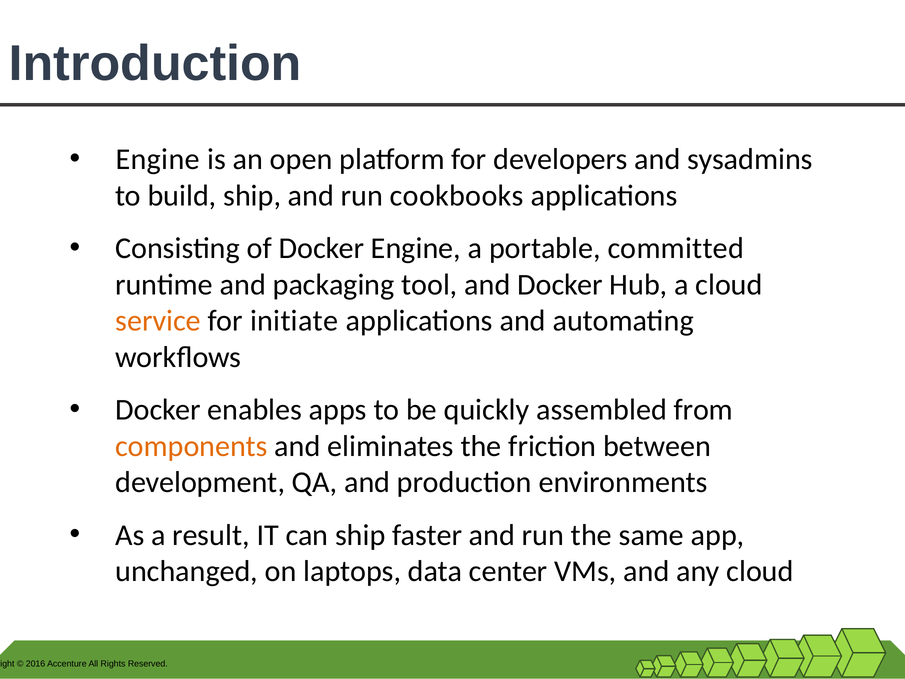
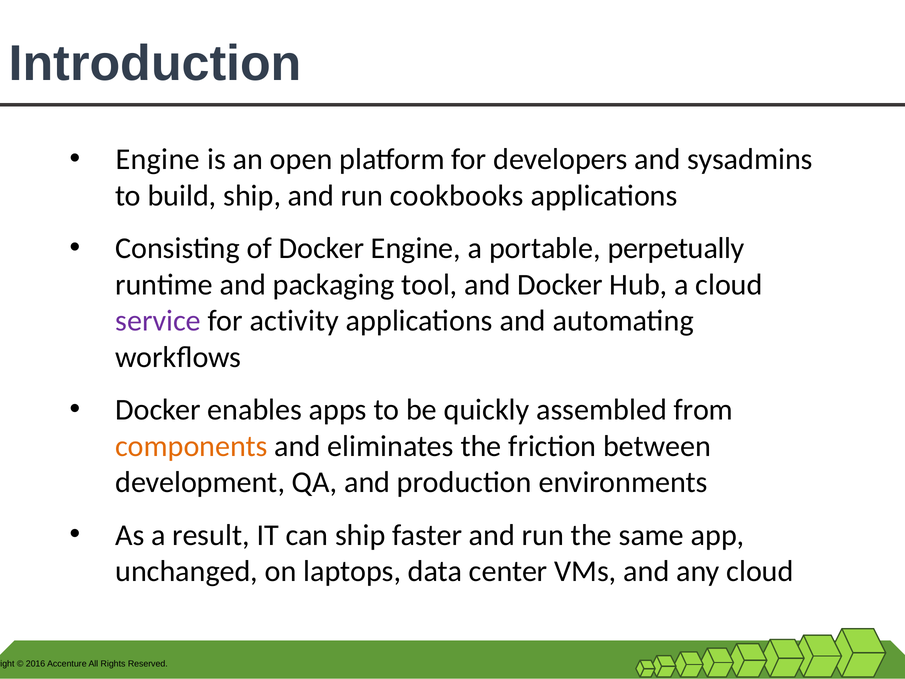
committed: committed -> perpetually
service colour: orange -> purple
initiate: initiate -> activity
